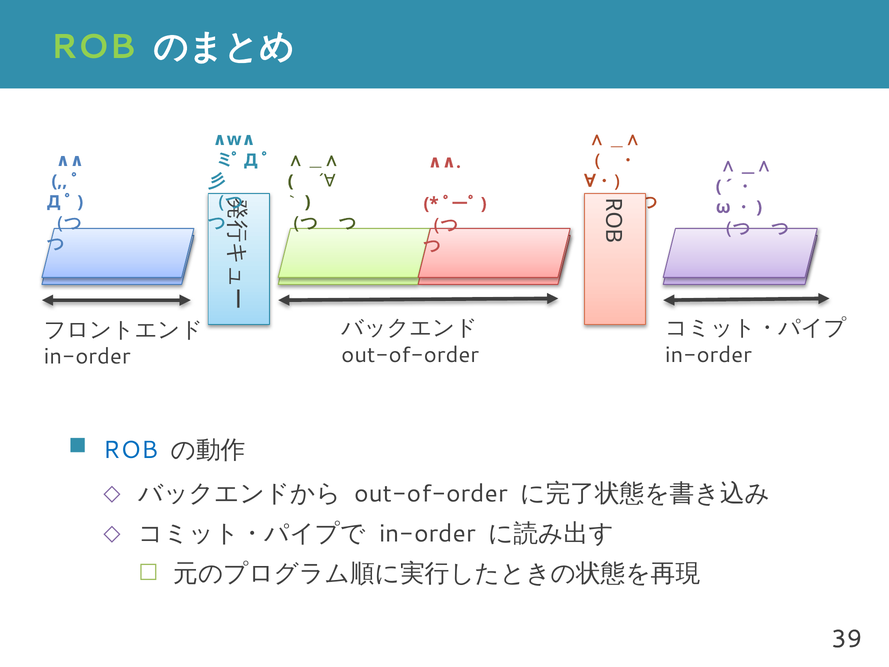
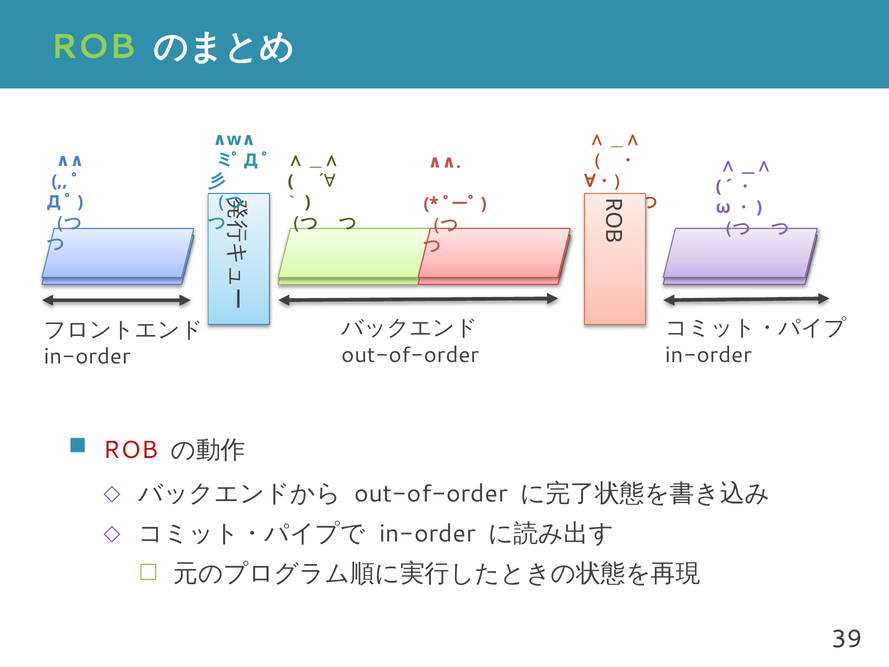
ROB at (131, 450) colour: blue -> red
